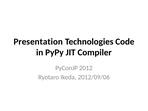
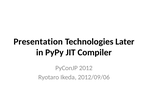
Code: Code -> Later
